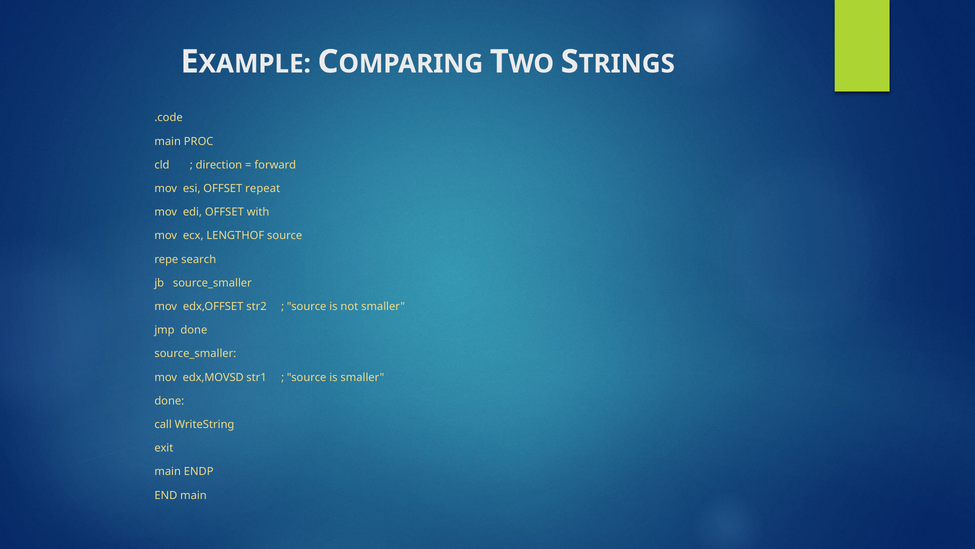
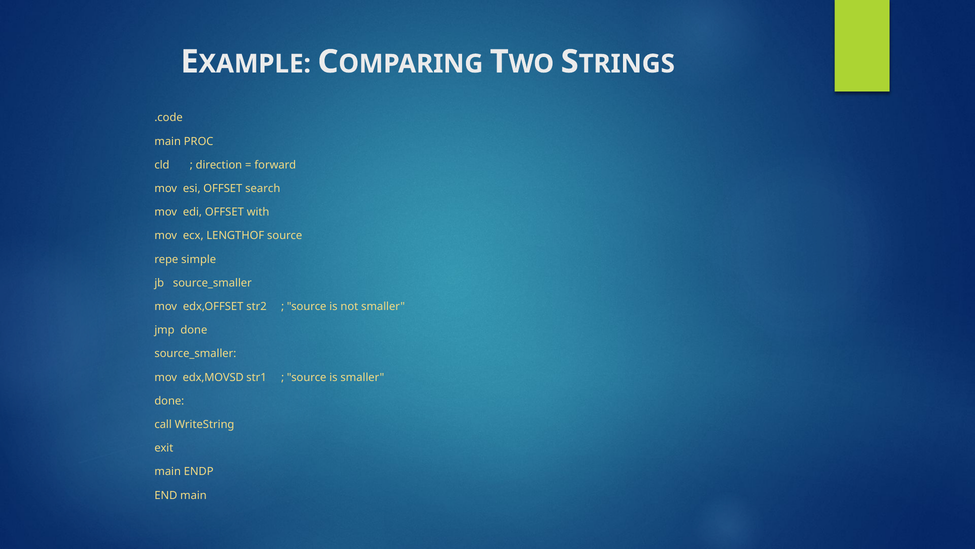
repeat: repeat -> search
search: search -> simple
